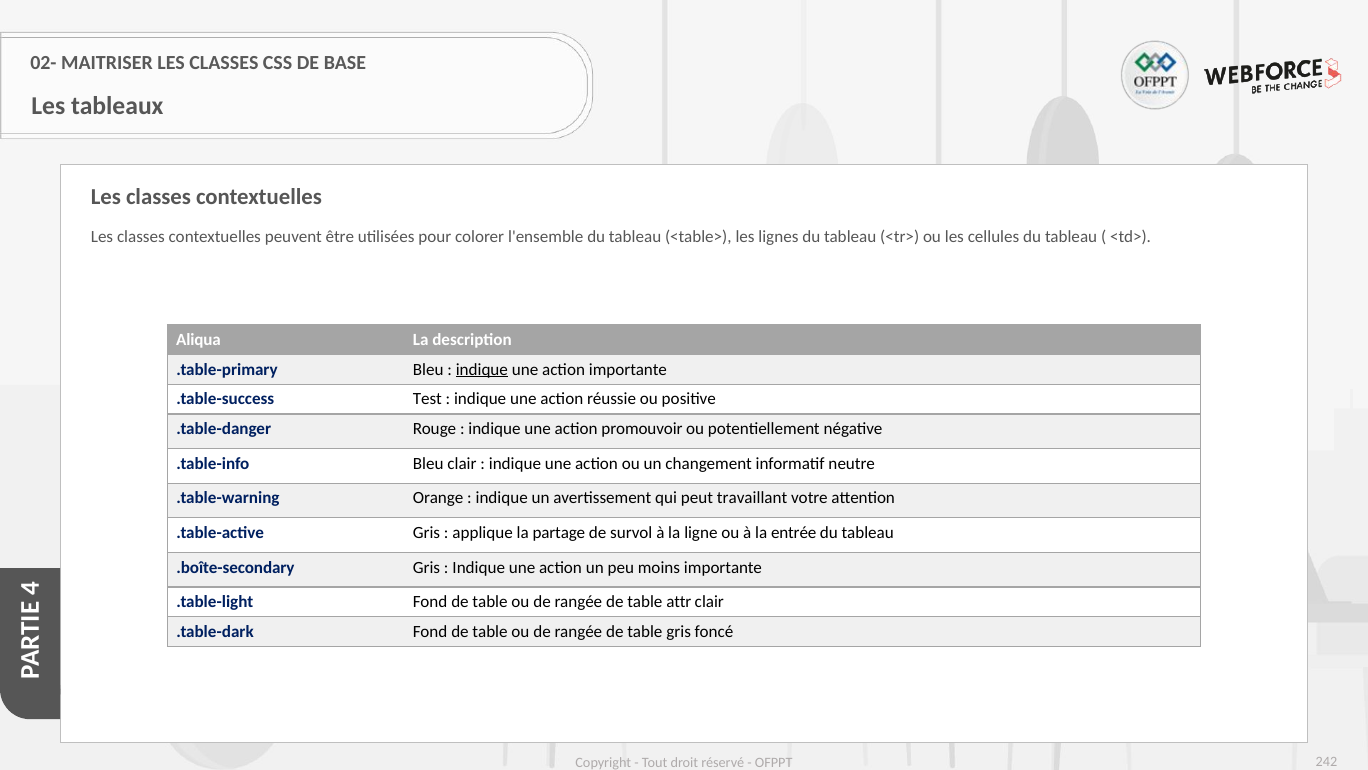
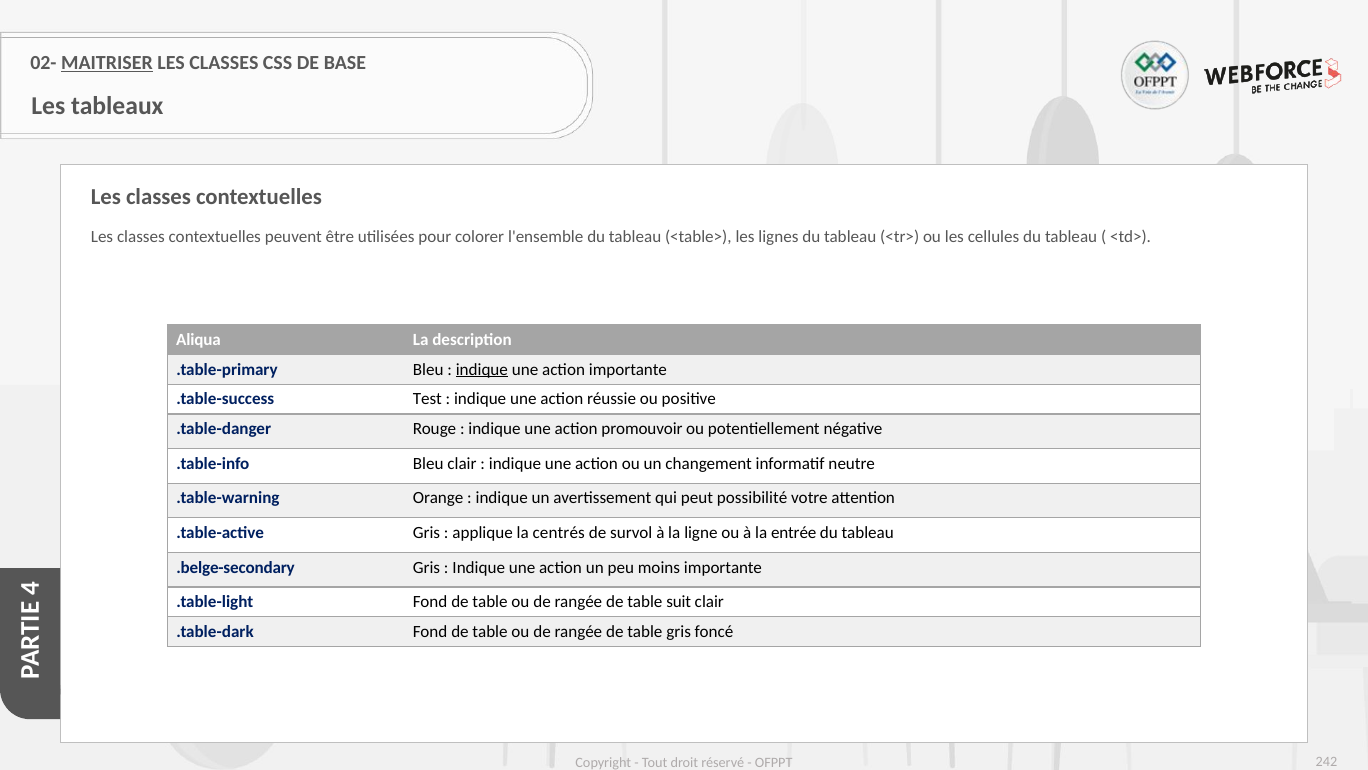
MAITRISER underline: none -> present
travaillant: travaillant -> possibilité
partage: partage -> centrés
.boîte-secondary: .boîte-secondary -> .belge-secondary
attr: attr -> suit
